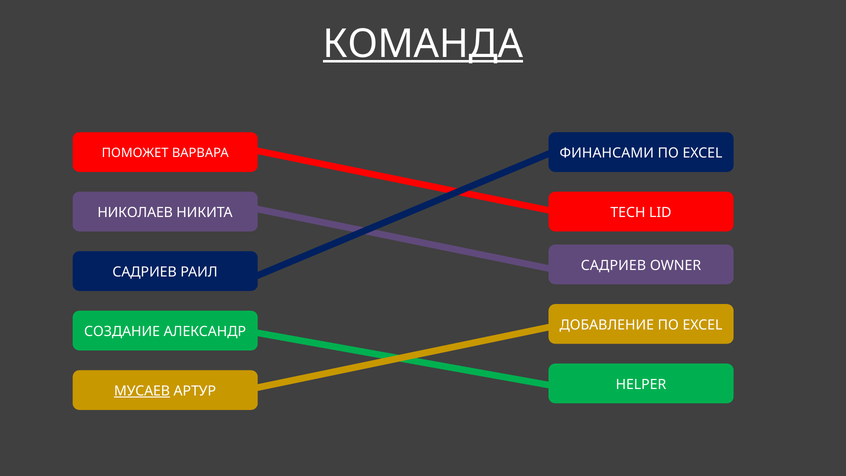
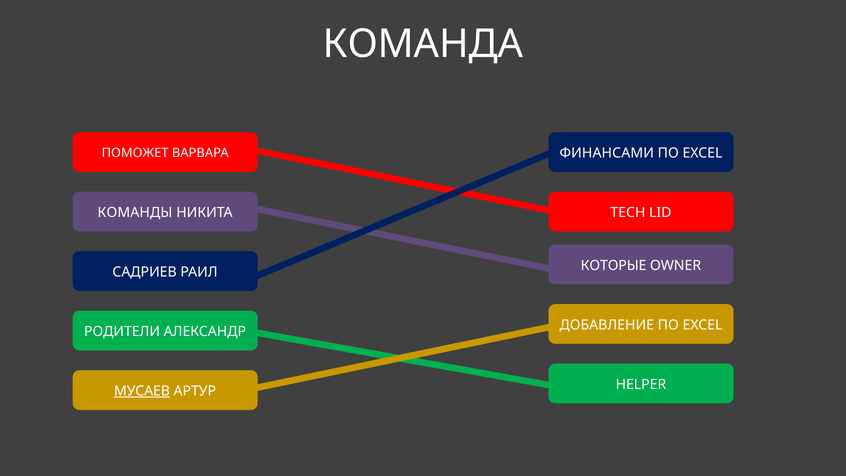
КОМАНДА underline: present -> none
НИКОЛАЕВ: НИКОЛАЕВ -> КОМАНДЫ
САДРИЕВ at (613, 265): САДРИЕВ -> КОТОРЫЕ
СОЗДАНИЕ: СОЗДАНИЕ -> РОДИТЕЛИ
